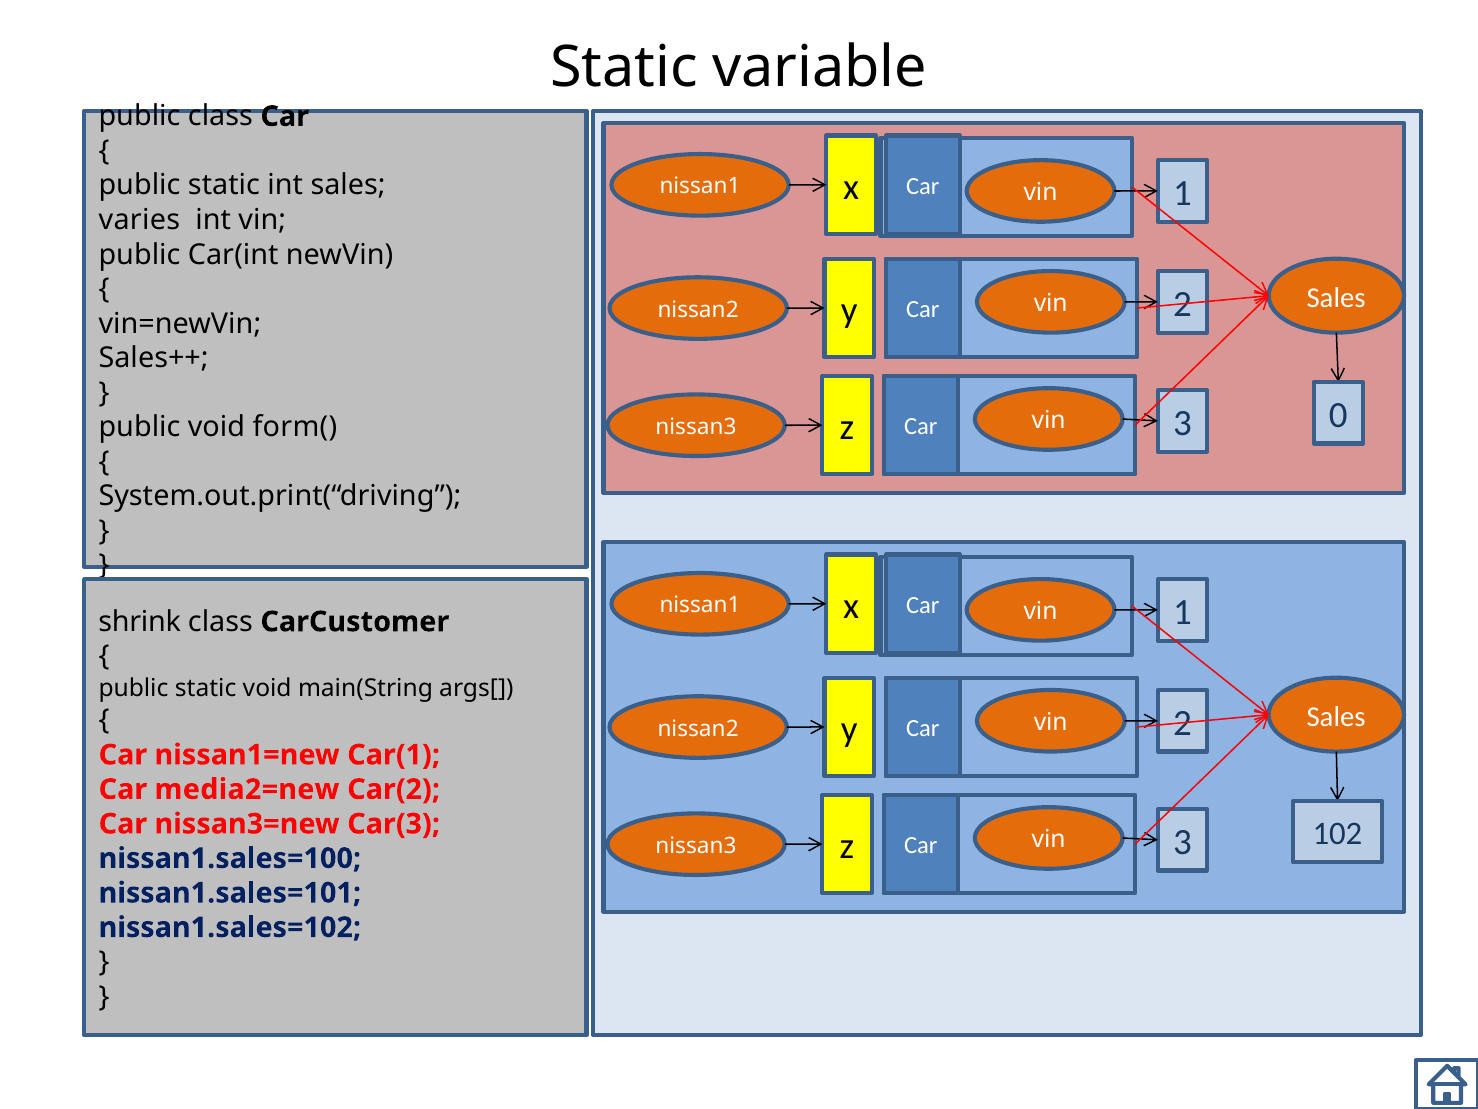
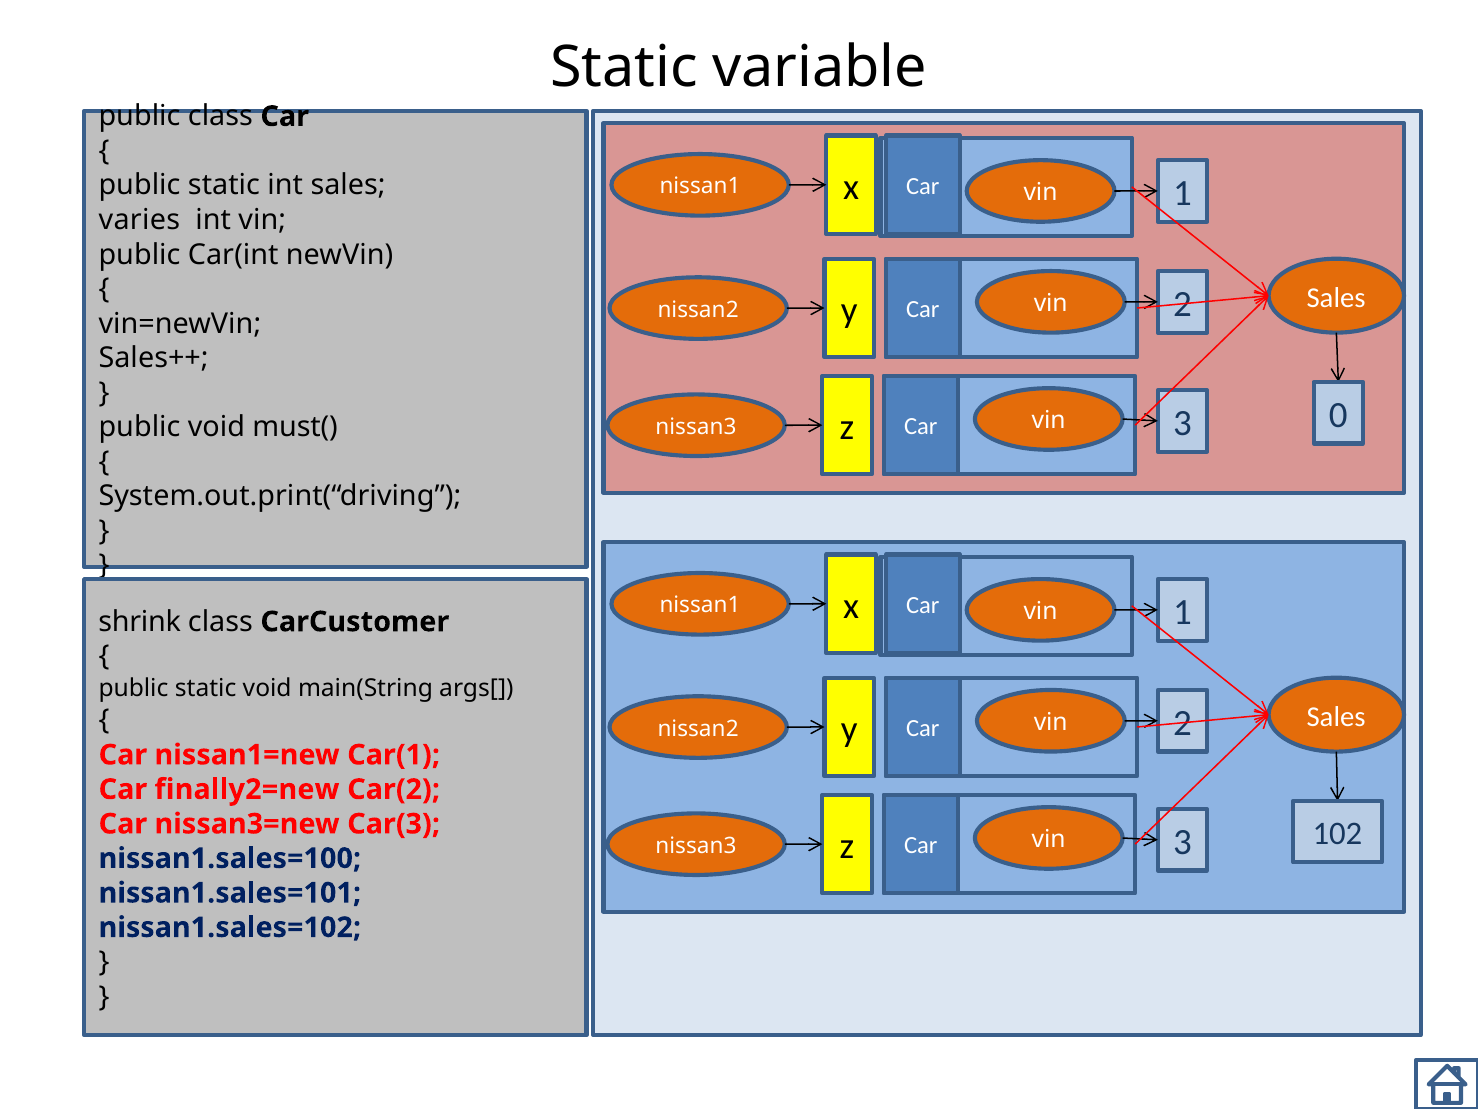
form(: form( -> must(
media2=new: media2=new -> finally2=new
